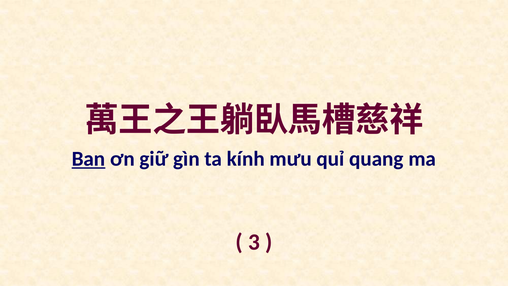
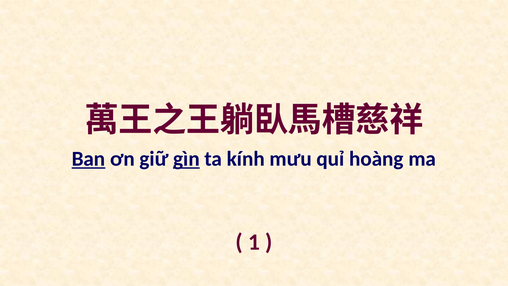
gìn underline: none -> present
quang: quang -> hoàng
3: 3 -> 1
